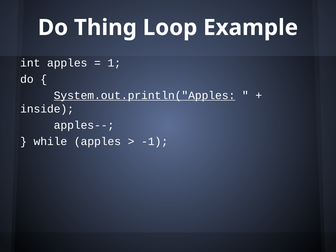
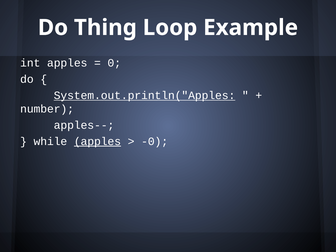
1: 1 -> 0
inside: inside -> number
apples at (97, 141) underline: none -> present
-1: -1 -> -0
